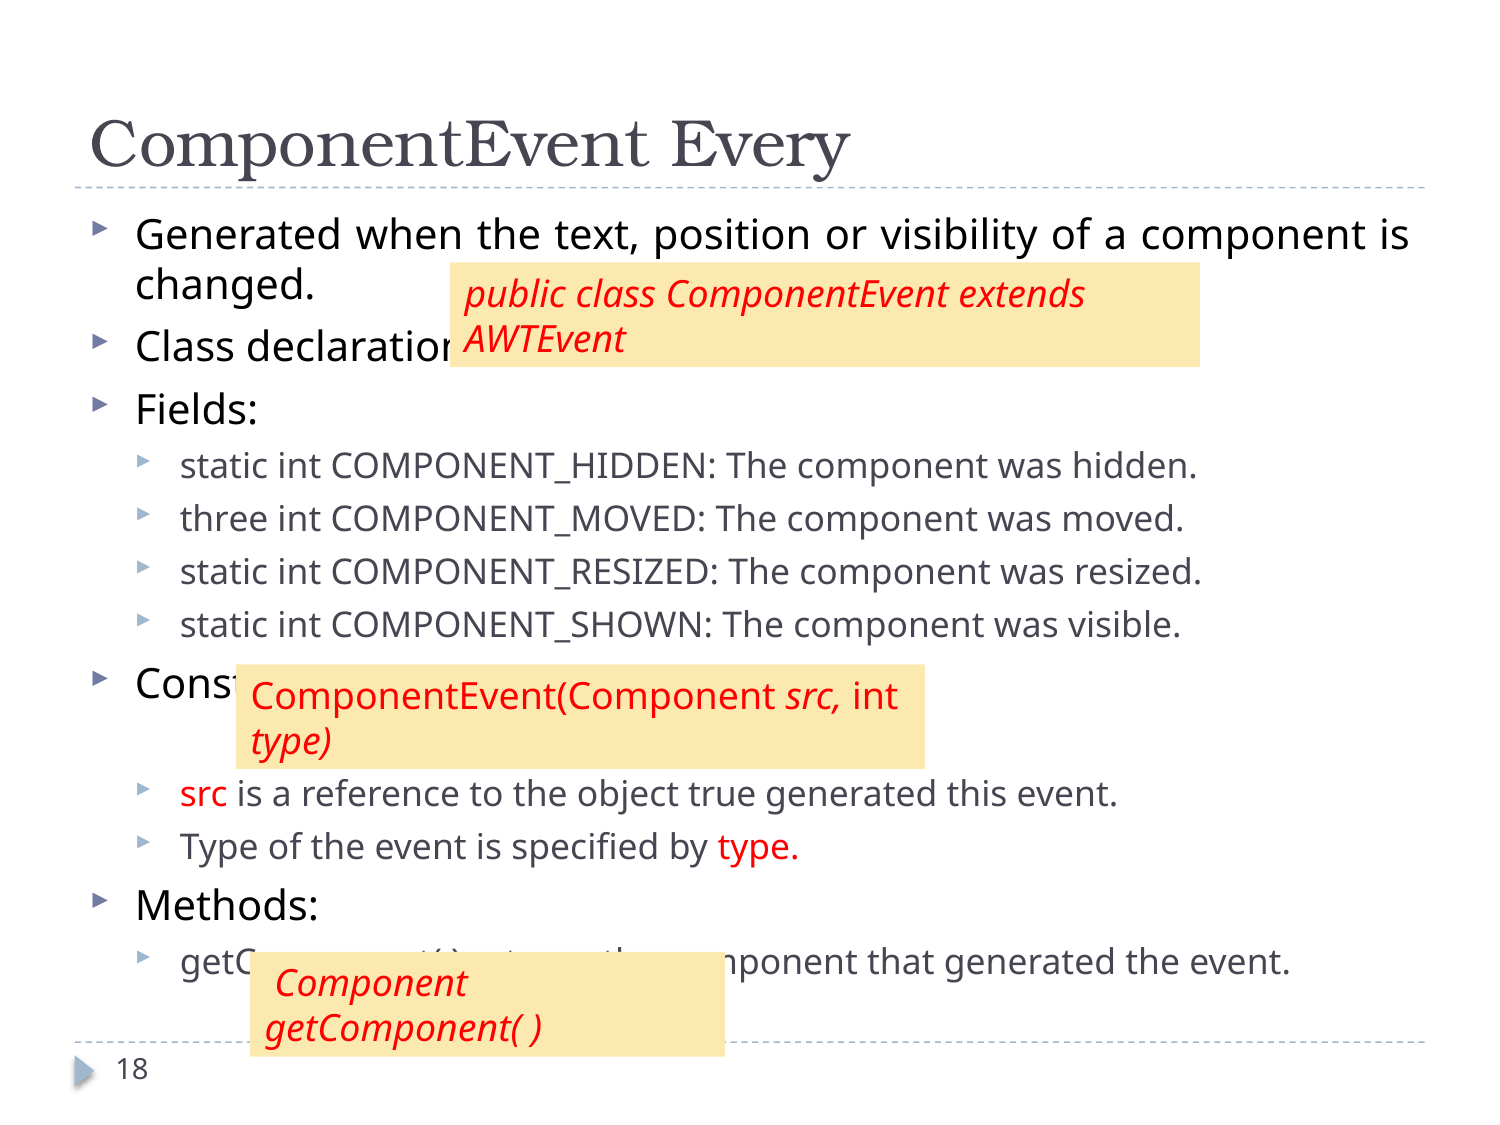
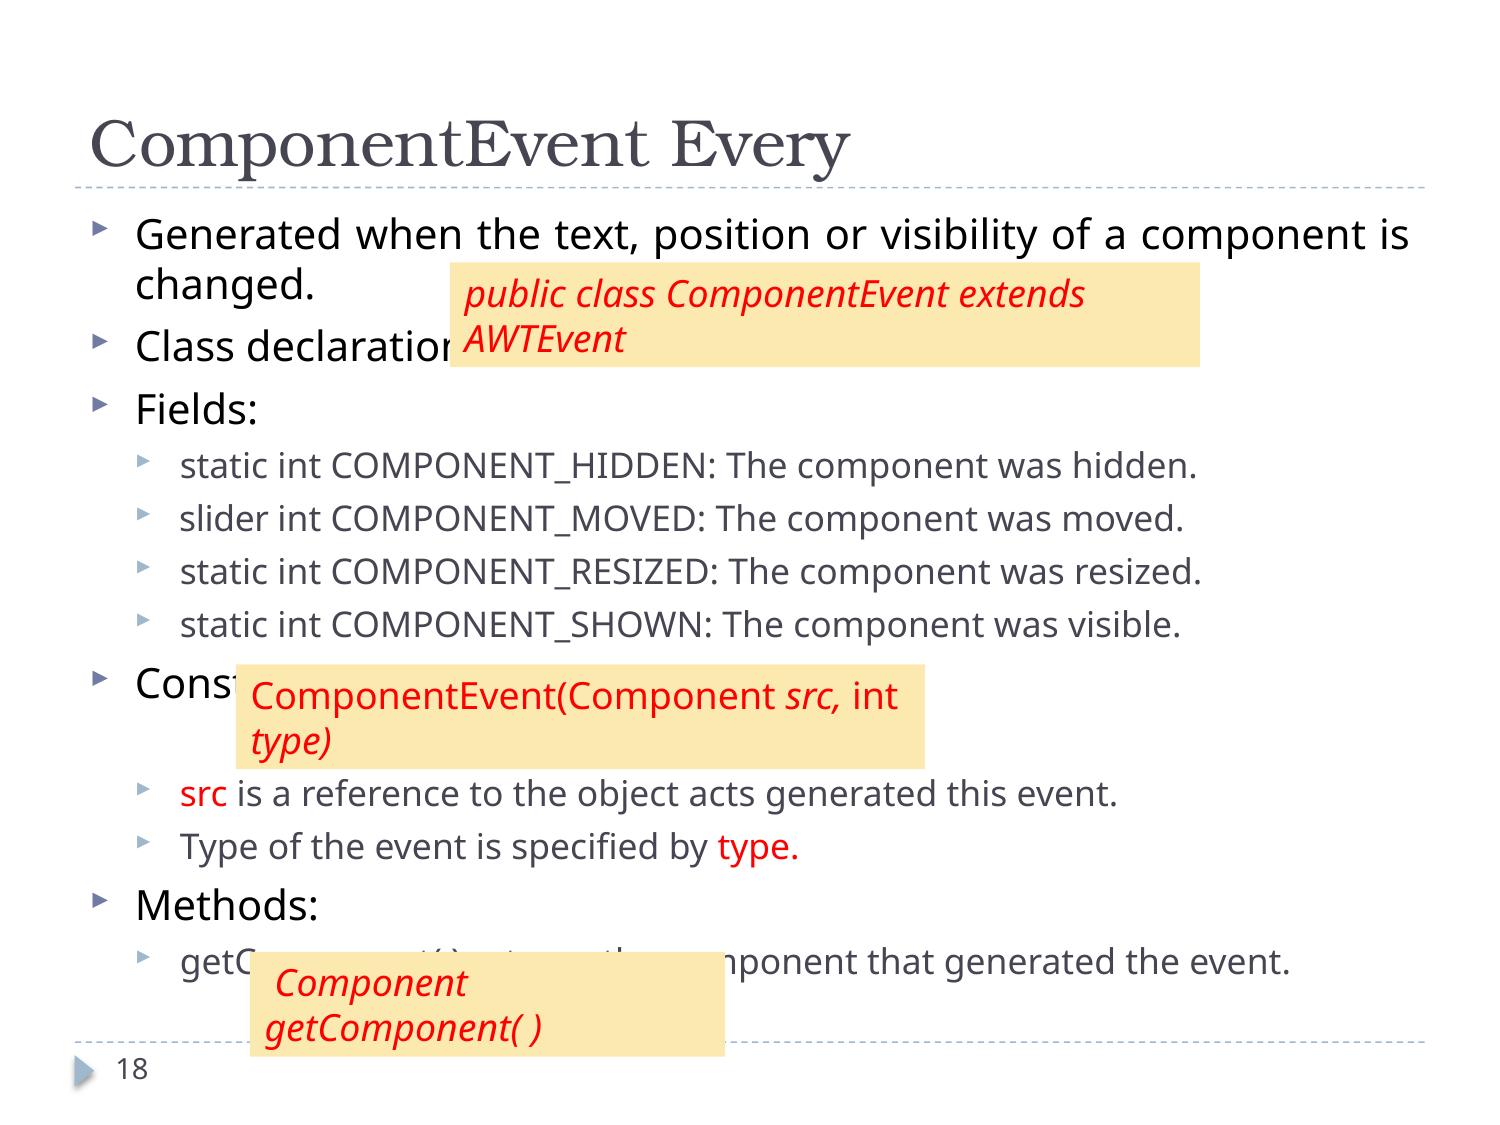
three: three -> slider
true: true -> acts
